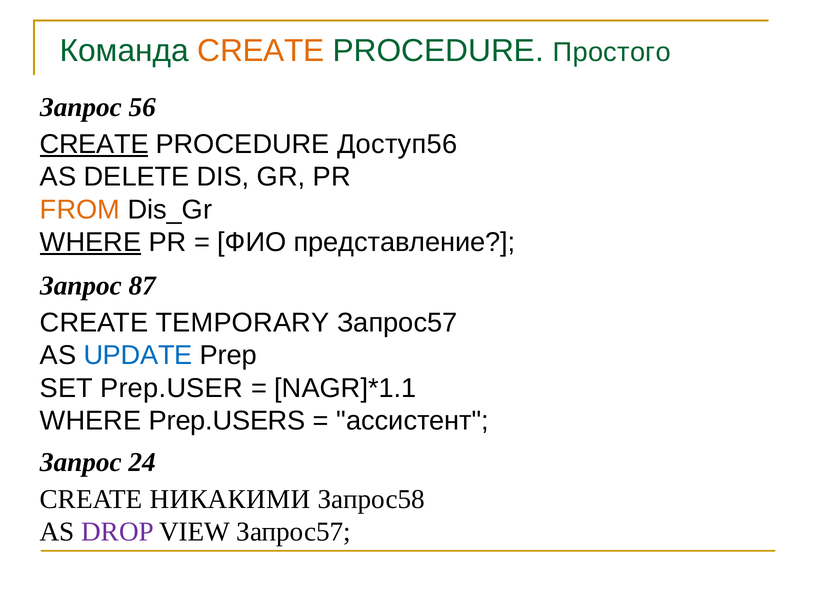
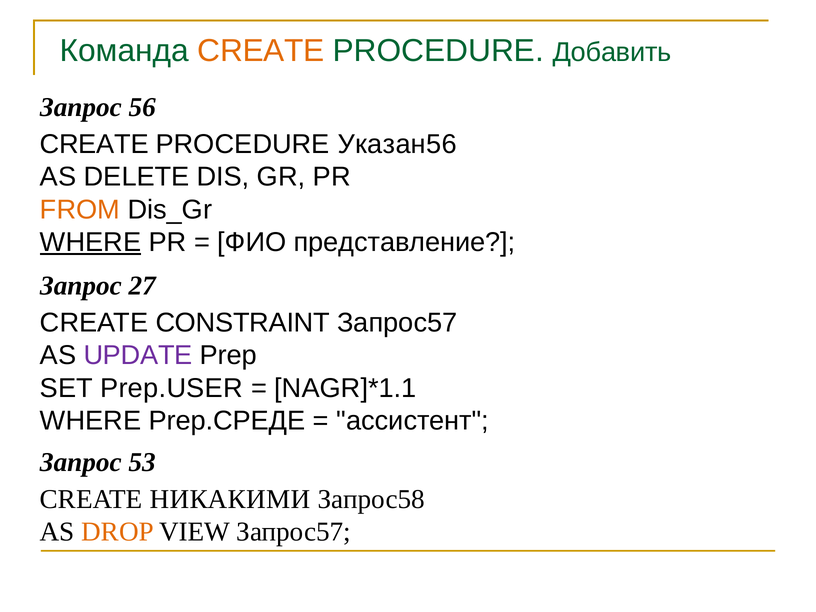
Простого: Простого -> Добавить
CREATE at (94, 144) underline: present -> none
Доступ56: Доступ56 -> Указан56
87: 87 -> 27
TEMPORARY: TEMPORARY -> CONSTRAINT
UPDATE colour: blue -> purple
Prep.USERS: Prep.USERS -> Prep.СРЕДЕ
24: 24 -> 53
DROP colour: purple -> orange
